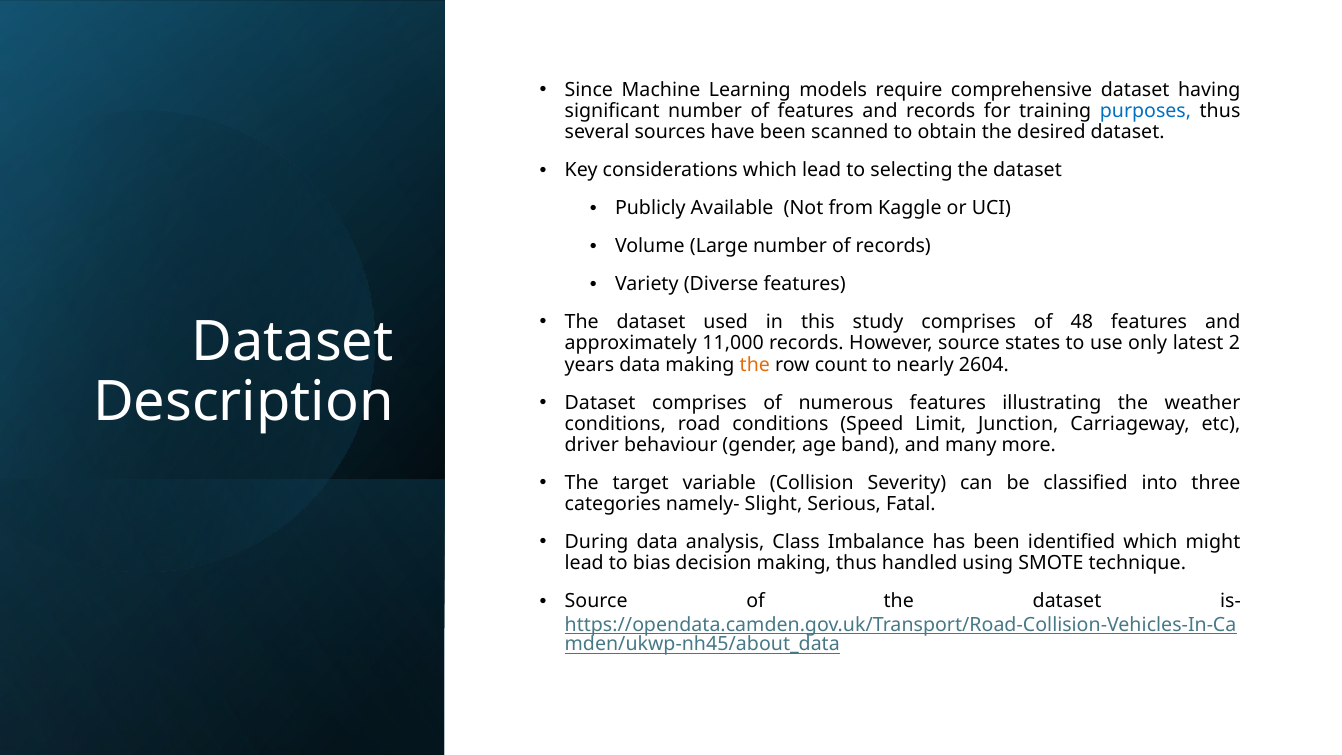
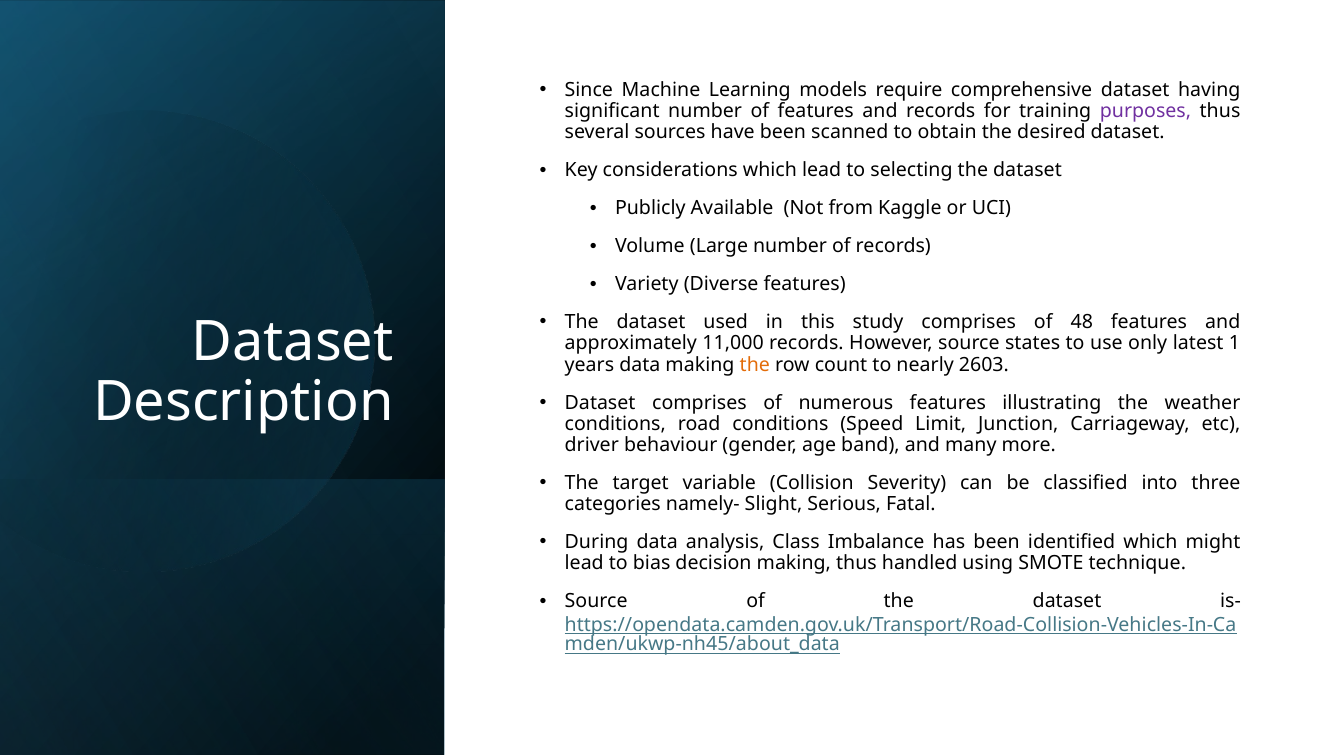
purposes colour: blue -> purple
2: 2 -> 1
2604: 2604 -> 2603
